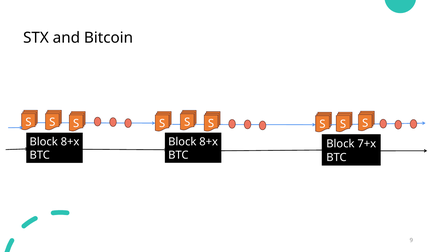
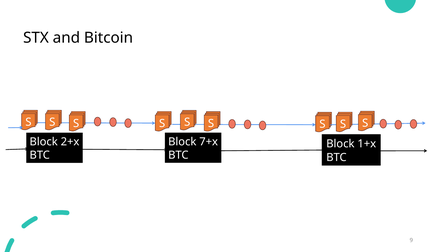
8+x at (209, 141): 8+x -> 7+x
8+x at (70, 142): 8+x -> 2+x
7+x: 7+x -> 1+x
